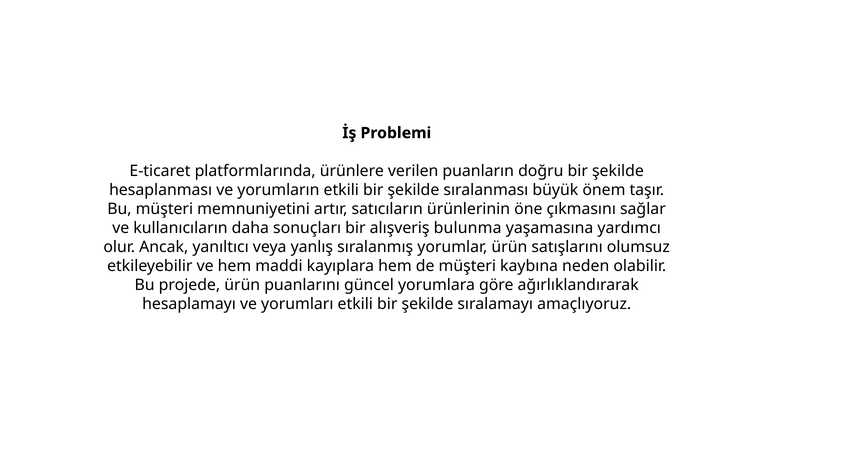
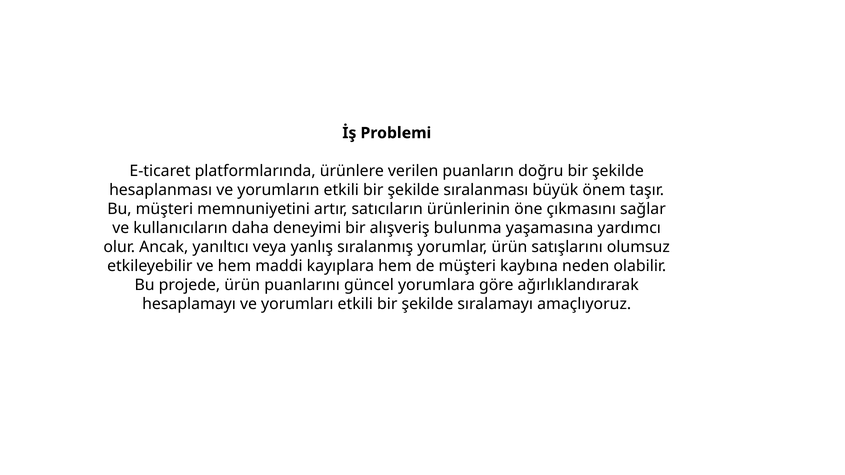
sonuçları: sonuçları -> deneyimi
